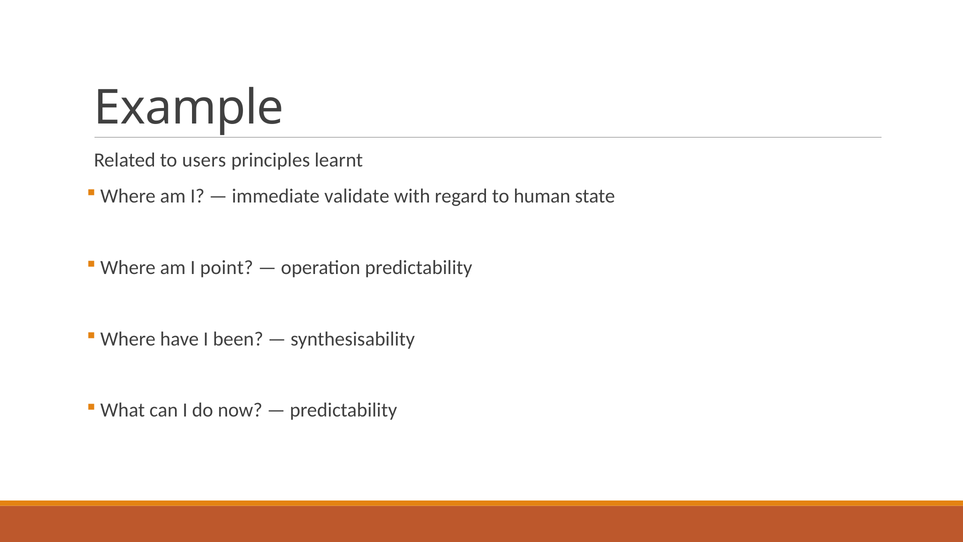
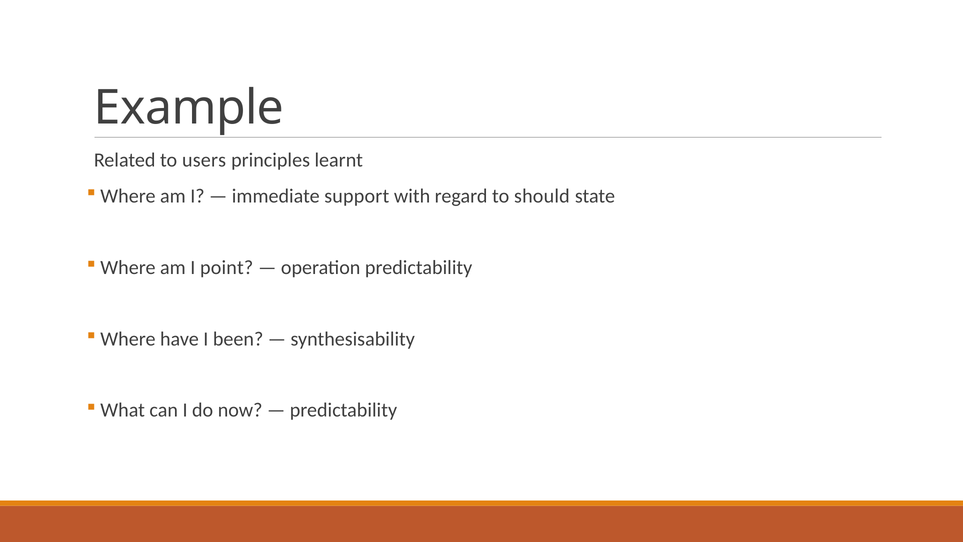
validate: validate -> support
human: human -> should
